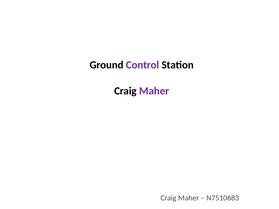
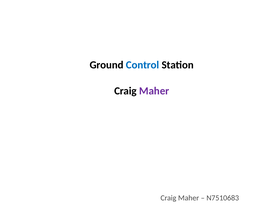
Control colour: purple -> blue
